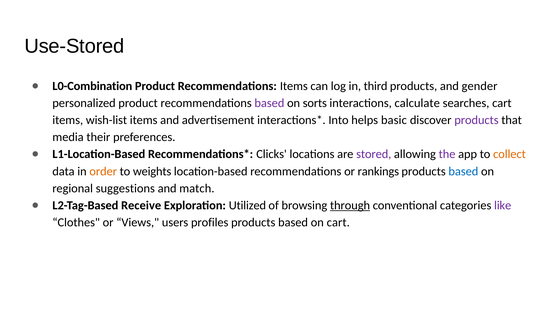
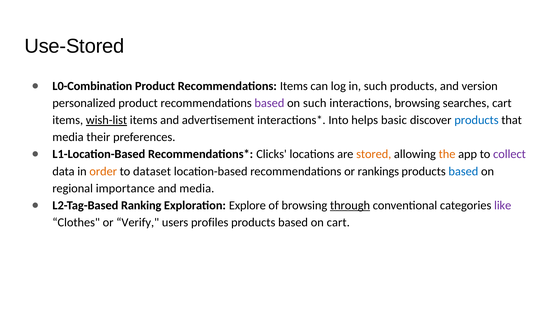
in third: third -> such
gender: gender -> version
on sorts: sorts -> such
interactions calculate: calculate -> browsing
wish-list underline: none -> present
products at (476, 120) colour: purple -> blue
stored colour: purple -> orange
the colour: purple -> orange
collect colour: orange -> purple
weights: weights -> dataset
suggestions: suggestions -> importance
and match: match -> media
Receive: Receive -> Ranking
Utilized: Utilized -> Explore
Views: Views -> Verify
